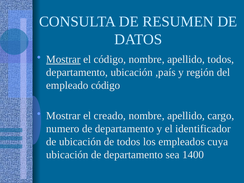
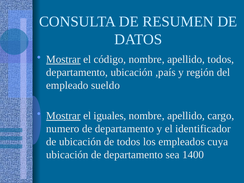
empleado código: código -> sueldo
Mostrar at (63, 116) underline: none -> present
creado: creado -> iguales
